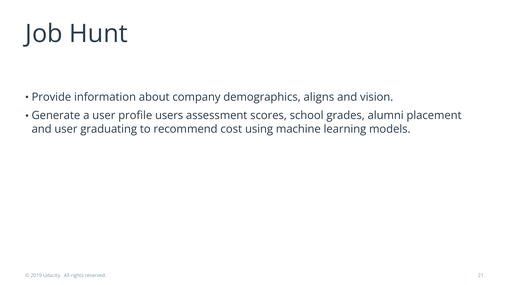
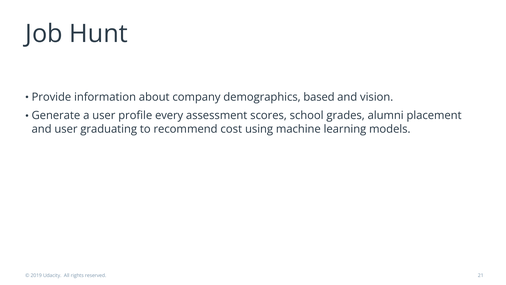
aligns: aligns -> based
users: users -> every
